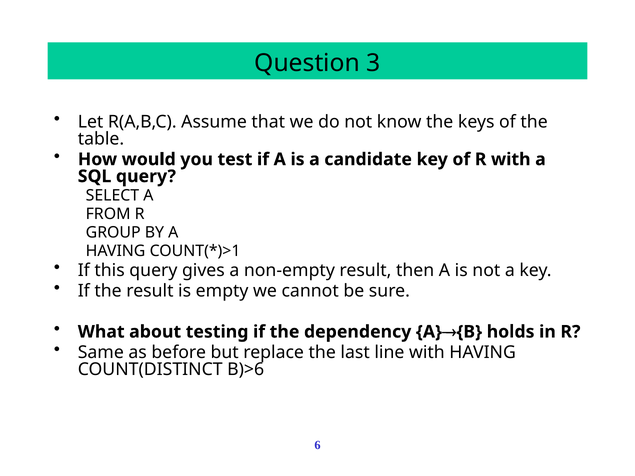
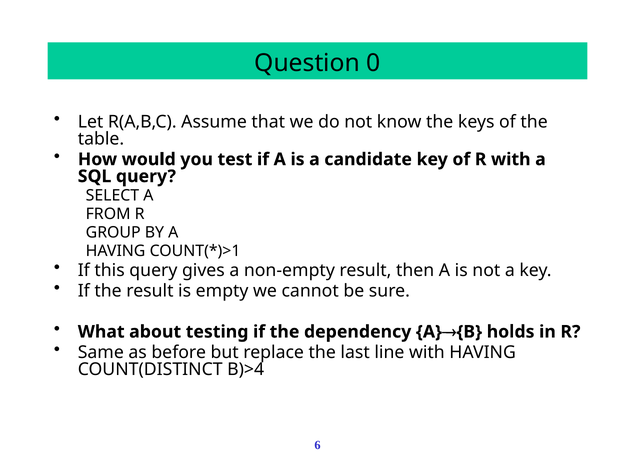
3: 3 -> 0
B)>6: B)>6 -> B)>4
